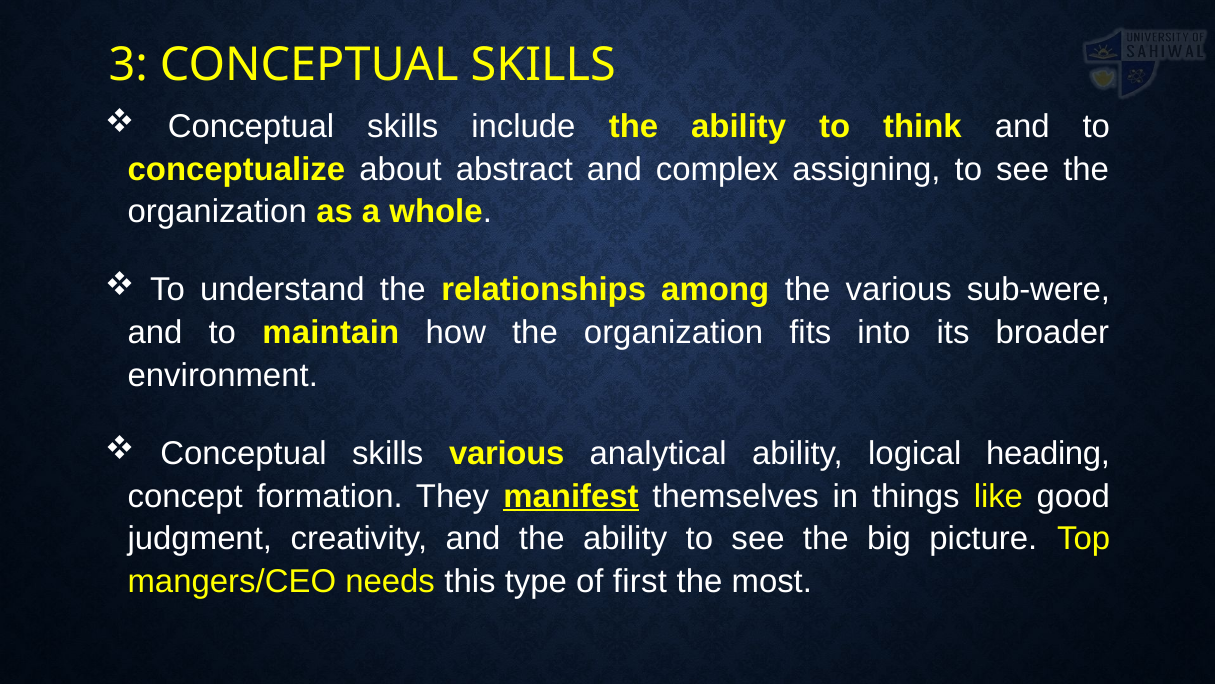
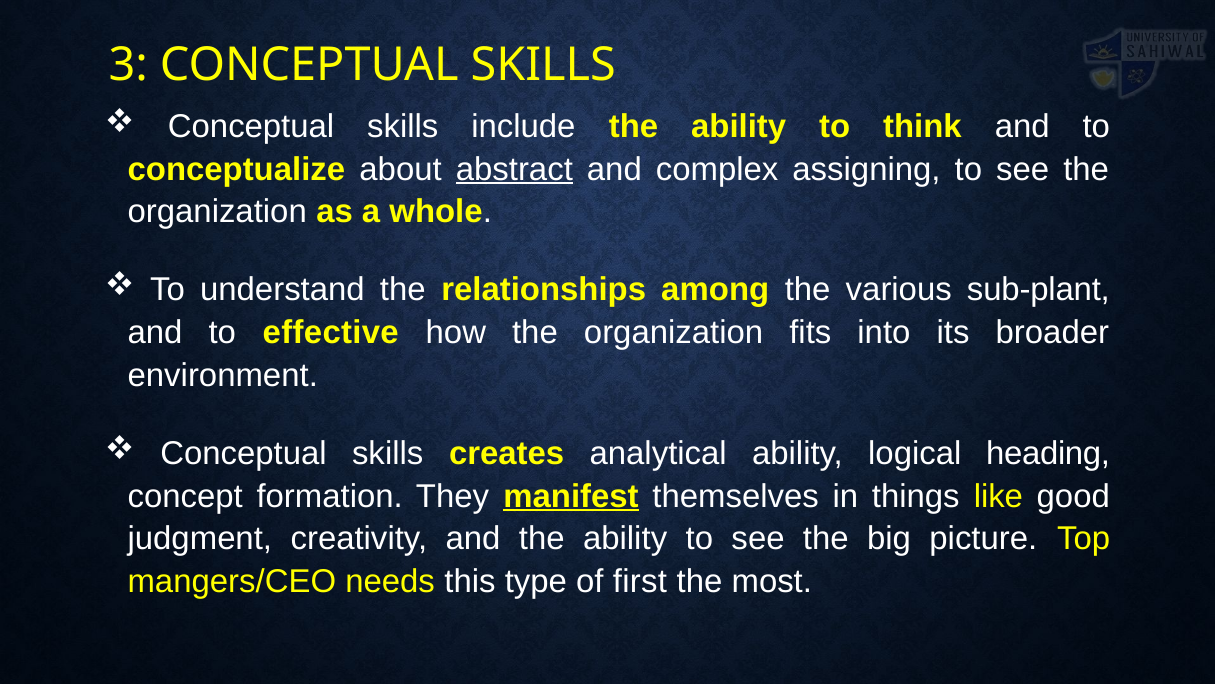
abstract underline: none -> present
sub-were: sub-were -> sub-plant
maintain: maintain -> effective
skills various: various -> creates
